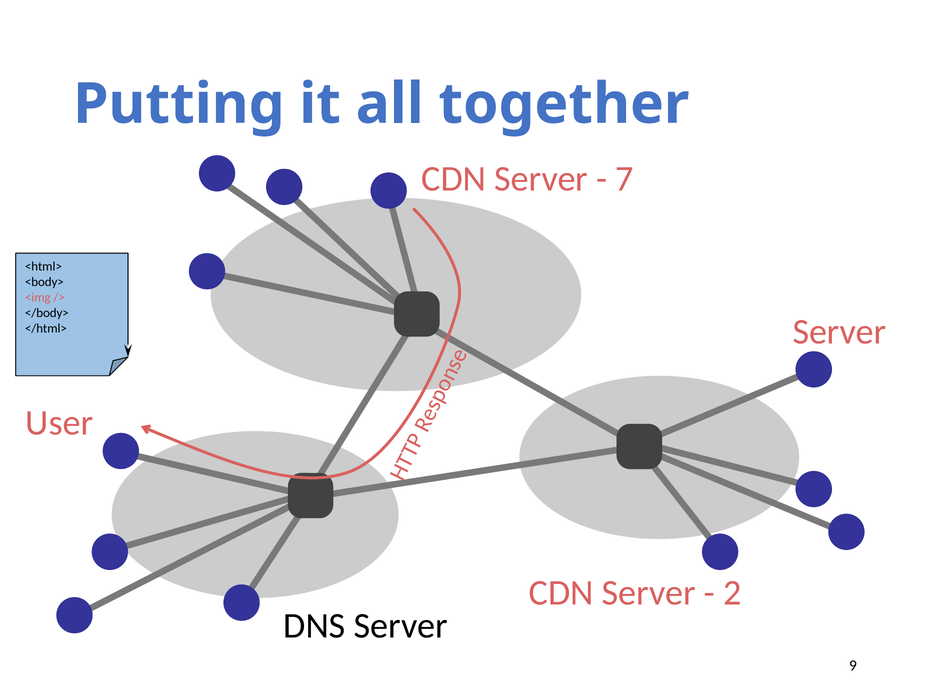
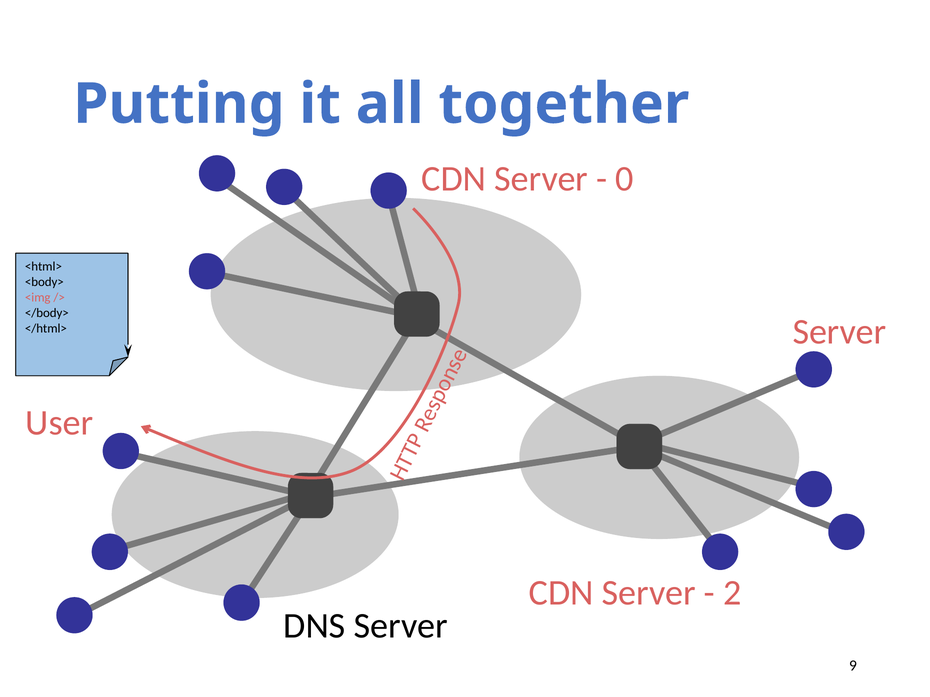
7: 7 -> 0
